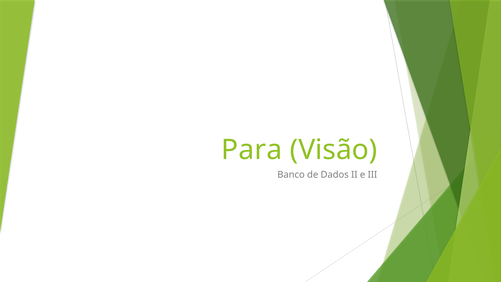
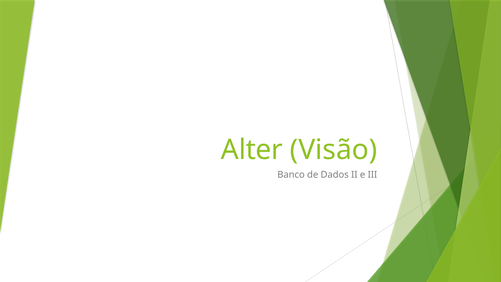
Para: Para -> Alter
